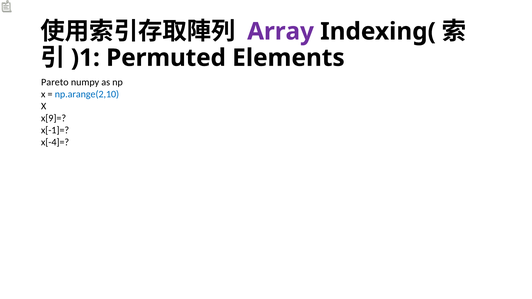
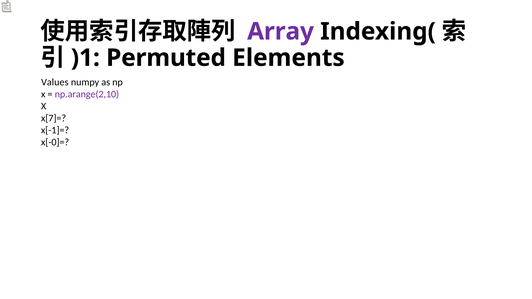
Pareto: Pareto -> Values
np.arange(2,10 colour: blue -> purple
x[9]=: x[9]= -> x[7]=
x[-4]=: x[-4]= -> x[-0]=
